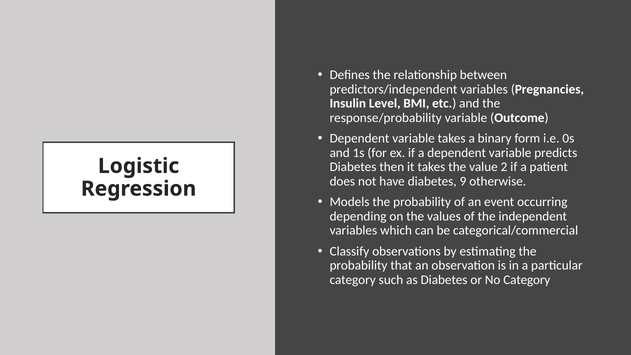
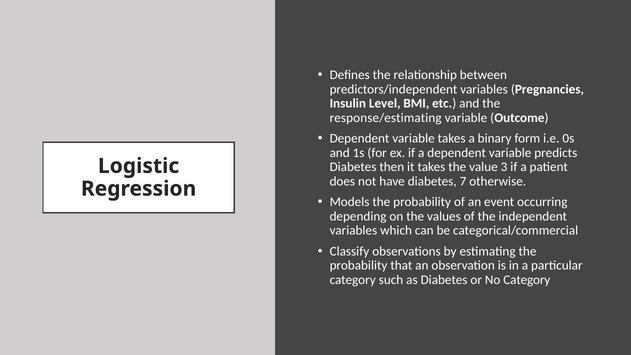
response/probability: response/probability -> response/estimating
2: 2 -> 3
9: 9 -> 7
